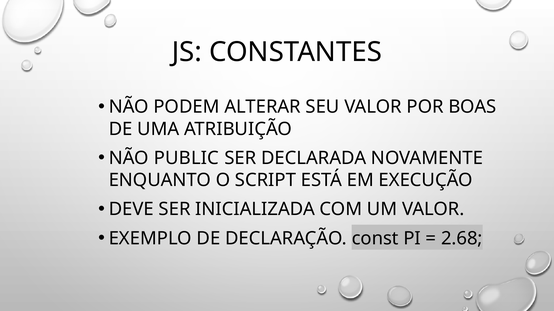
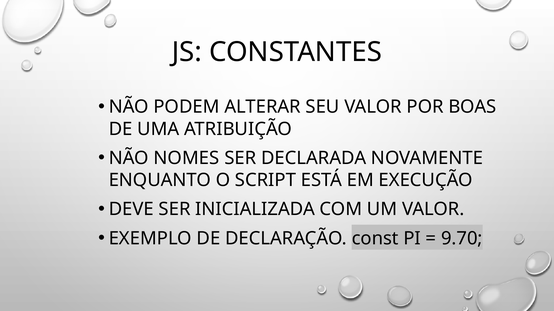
PUBLIC: PUBLIC -> NOMES
2.68: 2.68 -> 9.70
